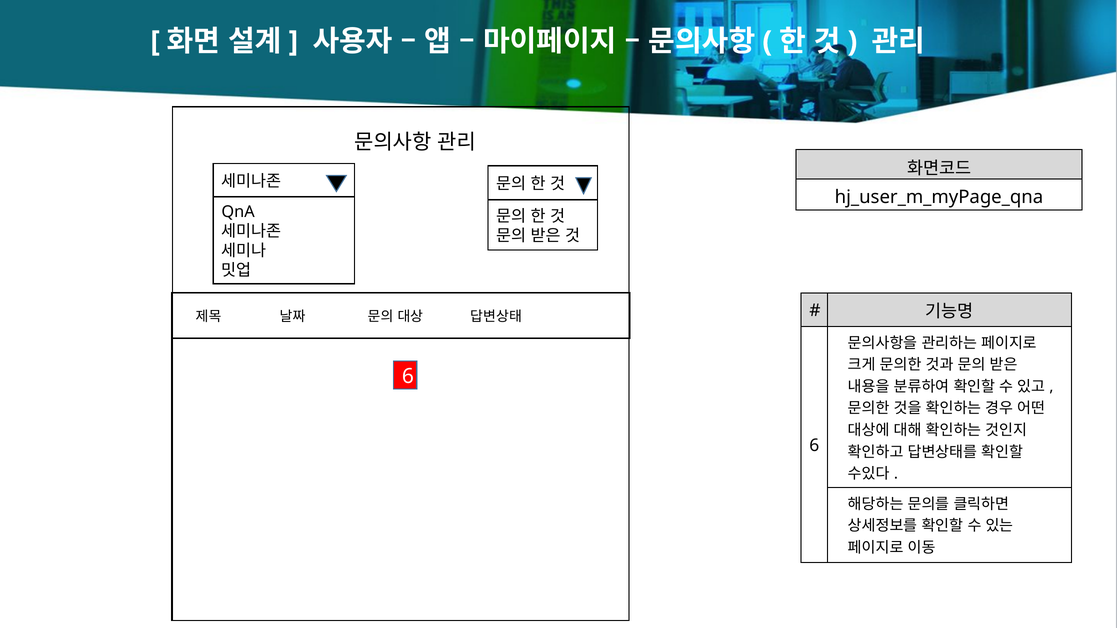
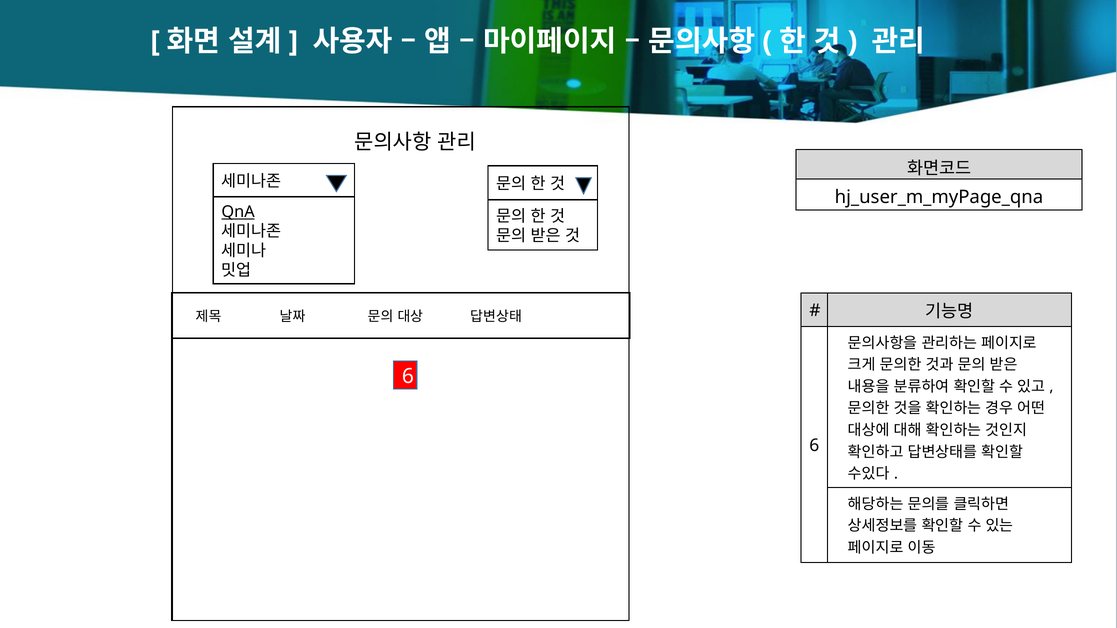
QnA underline: none -> present
